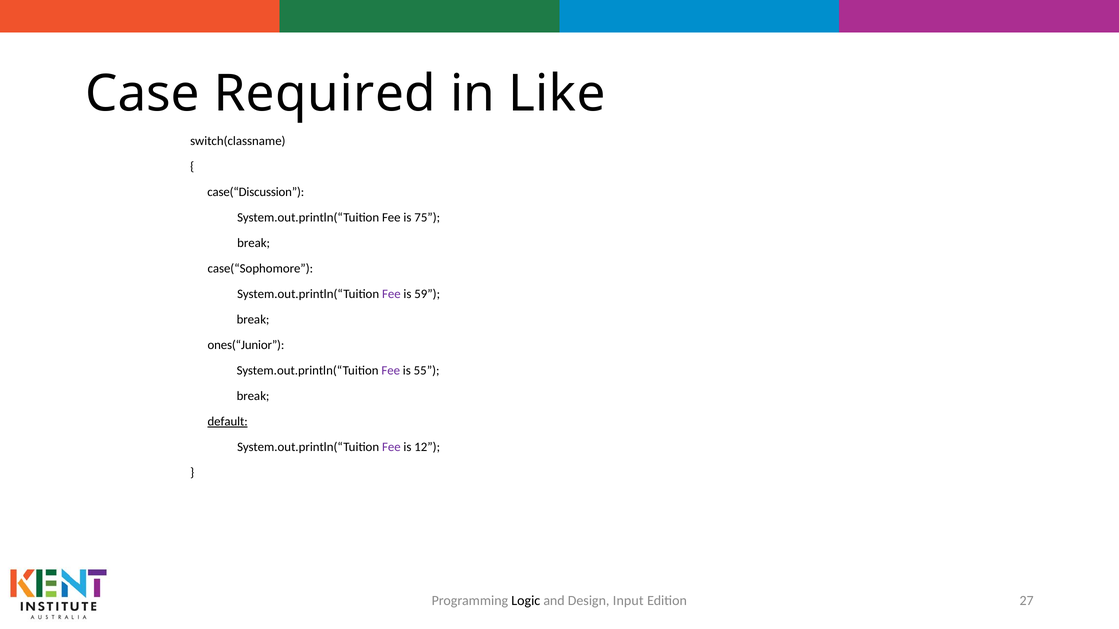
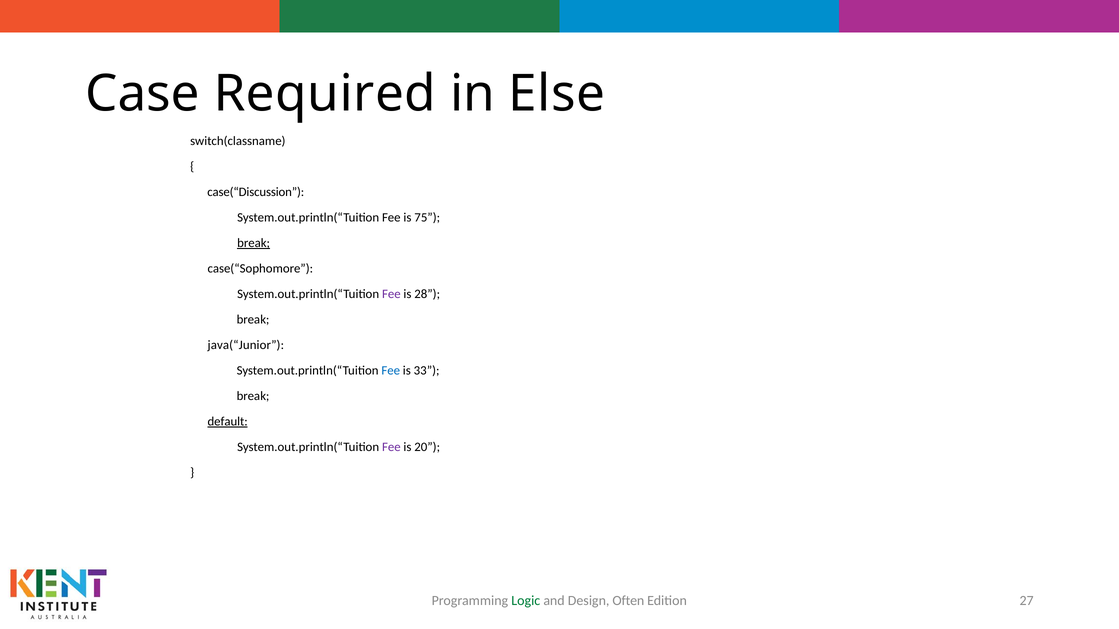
Like: Like -> Else
break at (254, 243) underline: none -> present
59: 59 -> 28
ones(“Junior: ones(“Junior -> java(“Junior
Fee at (391, 371) colour: purple -> blue
55: 55 -> 33
12: 12 -> 20
Logic colour: black -> green
Input: Input -> Often
